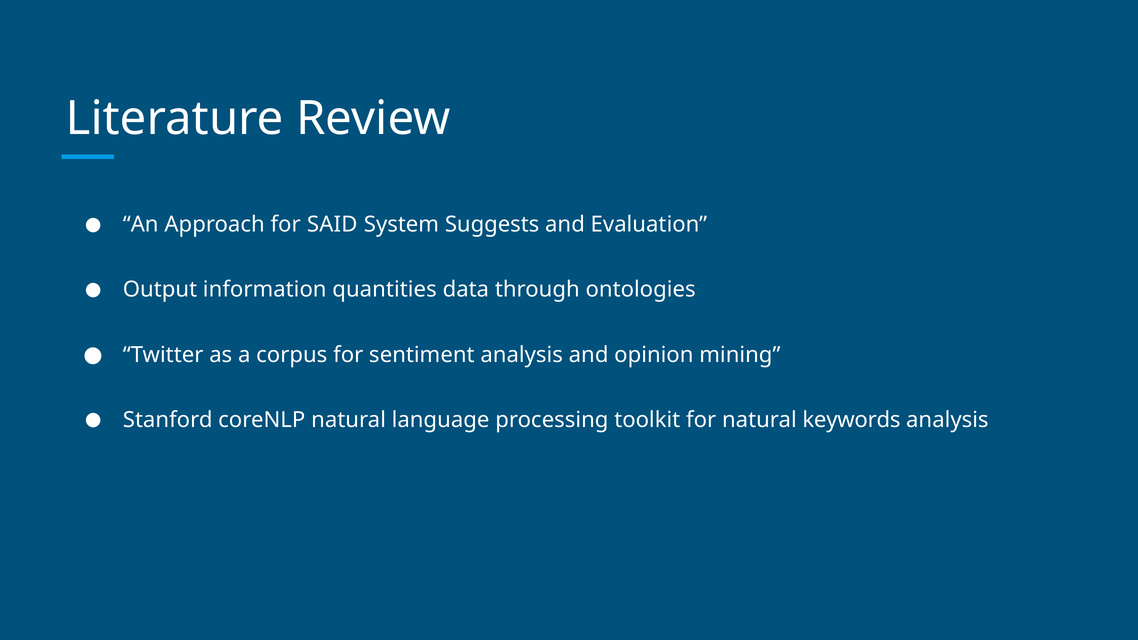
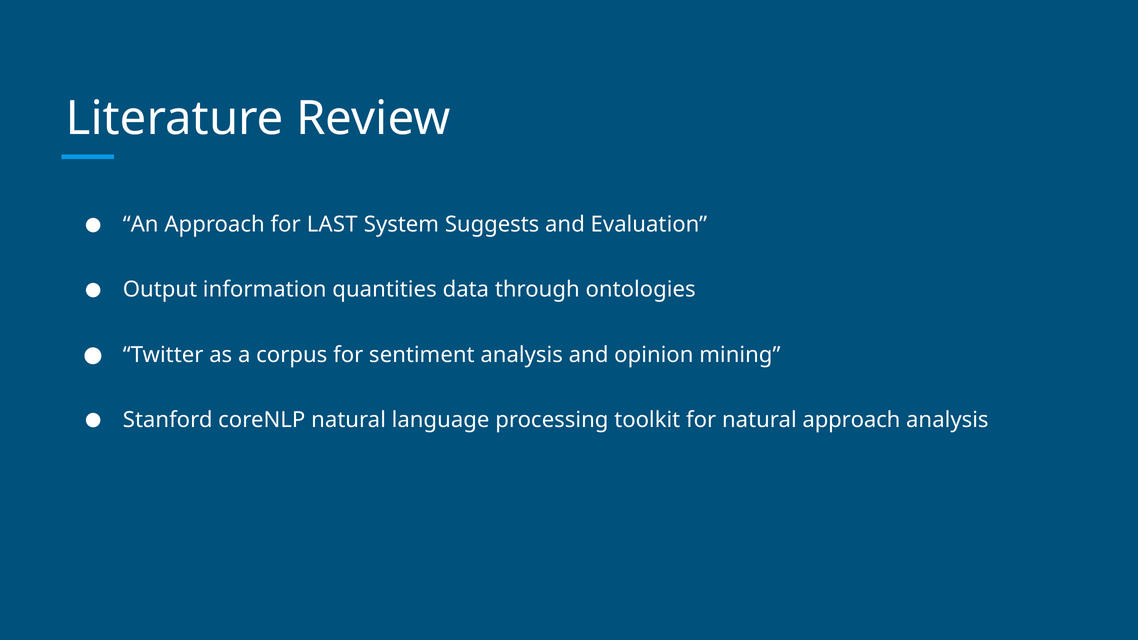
SAID: SAID -> LAST
natural keywords: keywords -> approach
